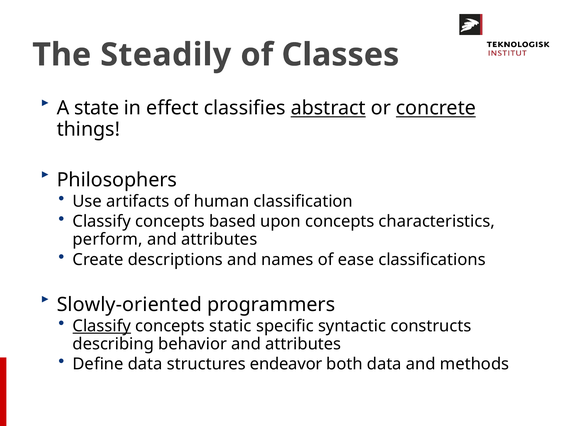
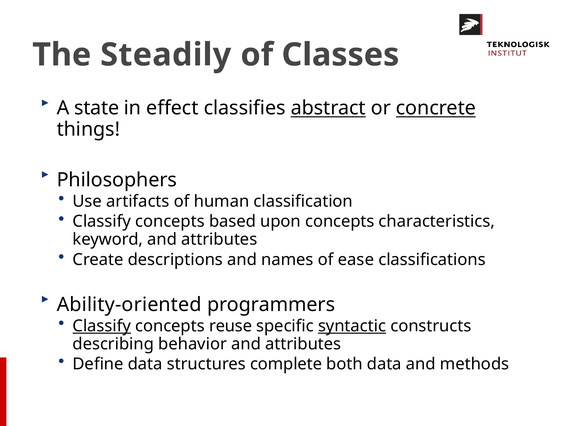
perform: perform -> keyword
Slowly-oriented: Slowly-oriented -> Ability-oriented
static: static -> reuse
syntactic underline: none -> present
endeavor: endeavor -> complete
